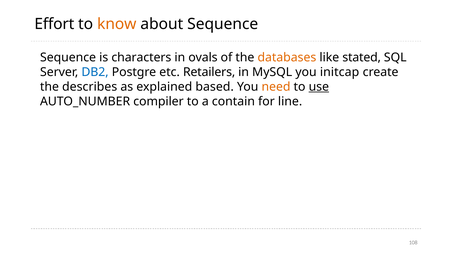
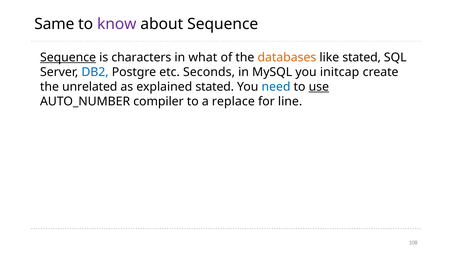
Effort: Effort -> Same
know colour: orange -> purple
Sequence at (68, 57) underline: none -> present
ovals: ovals -> what
Retailers: Retailers -> Seconds
describes: describes -> unrelated
explained based: based -> stated
need colour: orange -> blue
contain: contain -> replace
